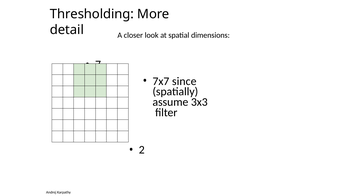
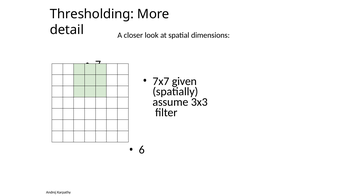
since: since -> given
2: 2 -> 6
